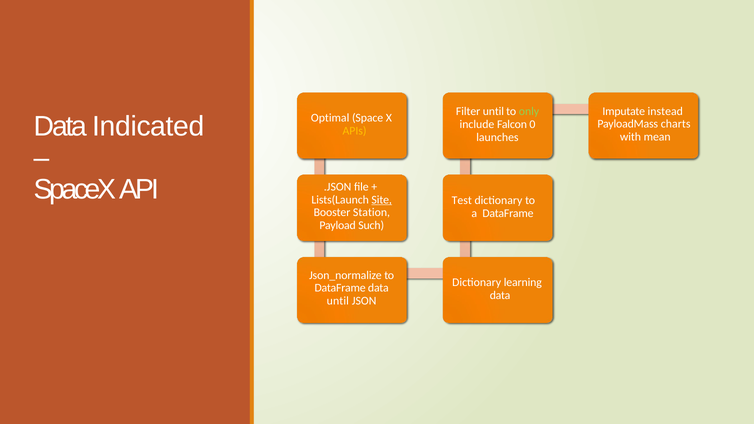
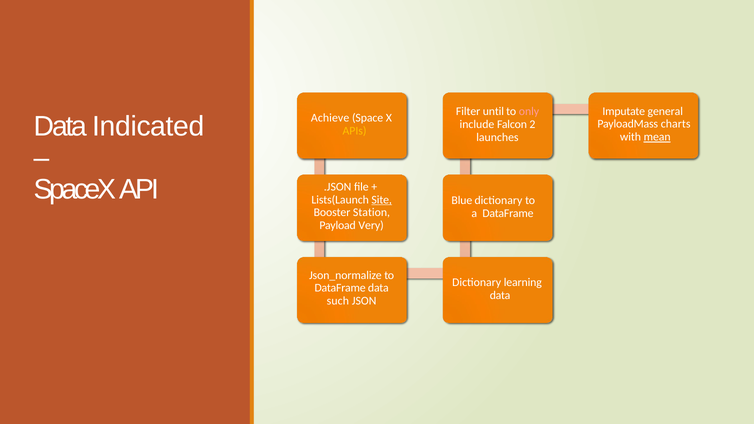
instead: instead -> general
only colour: light green -> pink
Optimal: Optimal -> Achieve
0: 0 -> 2
mean underline: none -> present
Test: Test -> Blue
Such: Such -> Very
until at (338, 301): until -> such
